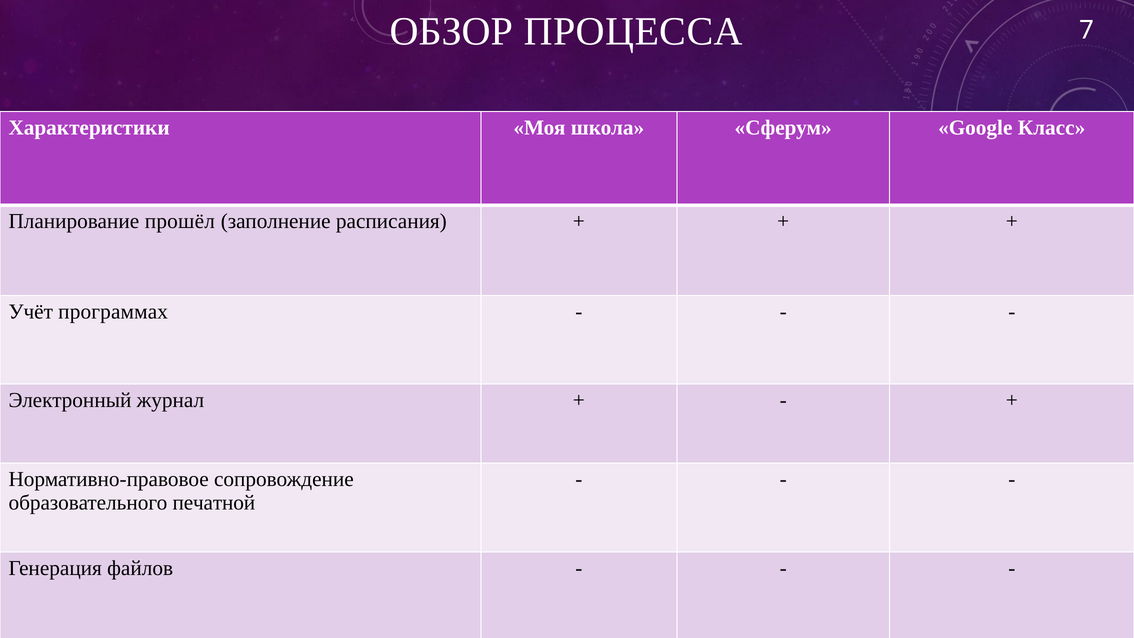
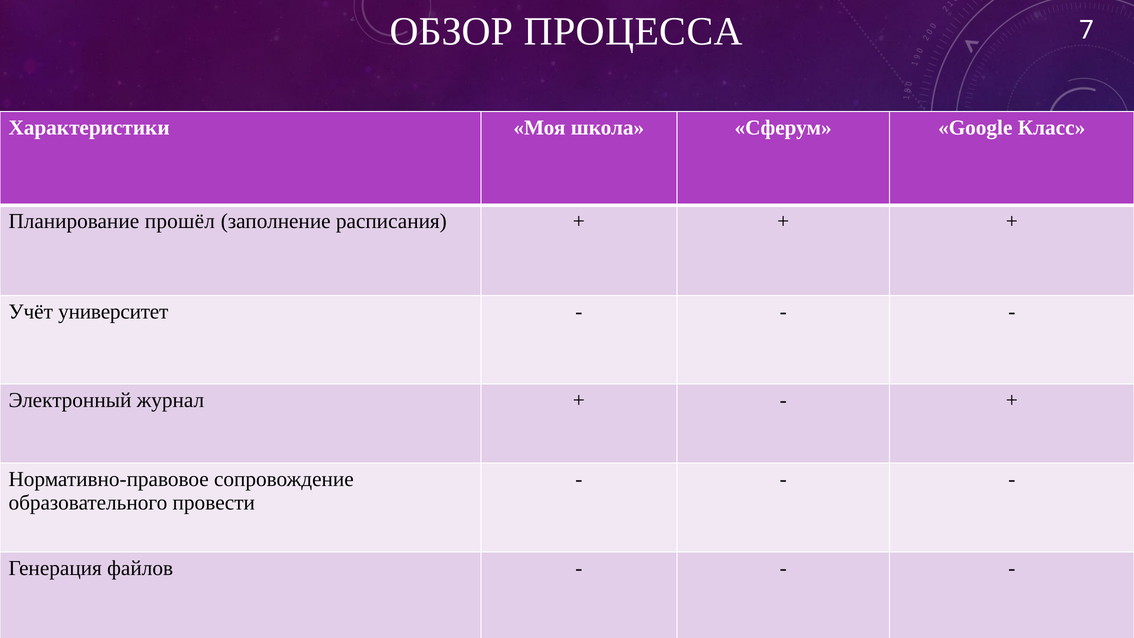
программах: программах -> университет
печатной: печатной -> провести
